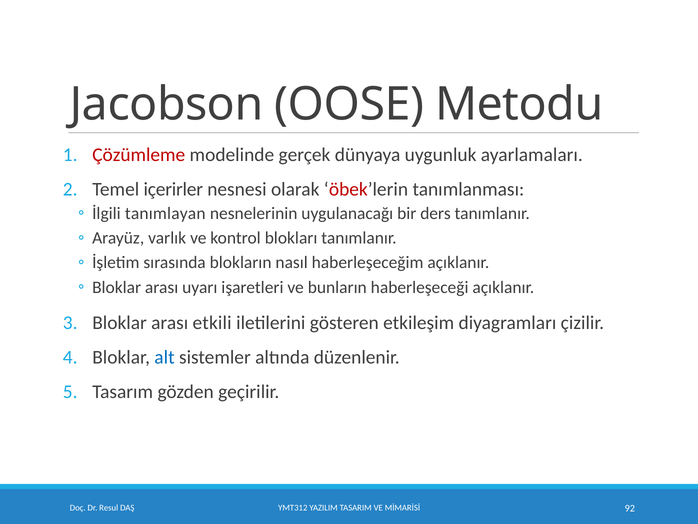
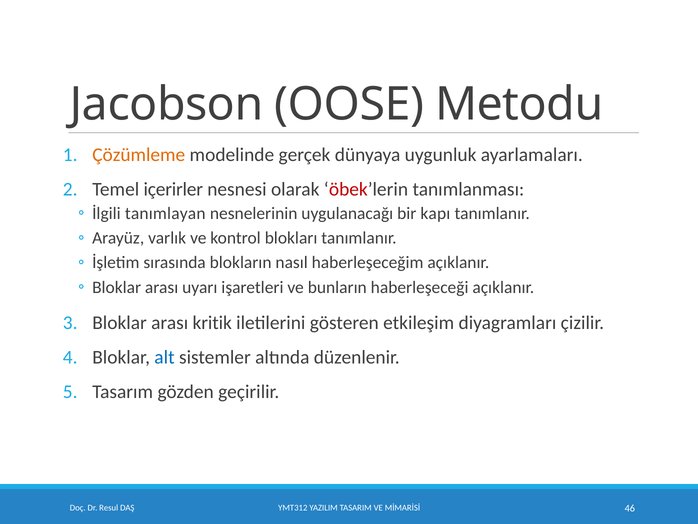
Çözümleme colour: red -> orange
ders: ders -> kapı
etkili: etkili -> kritik
92: 92 -> 46
